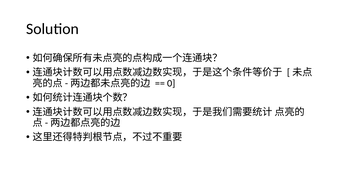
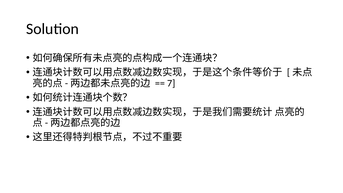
0: 0 -> 7
